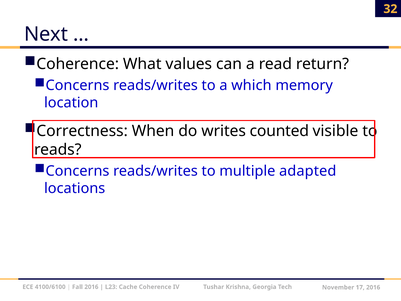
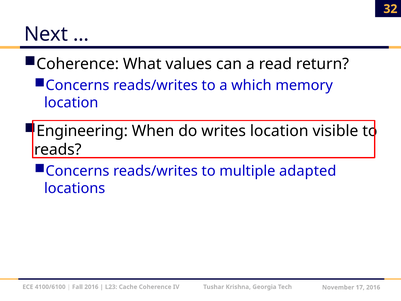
Correctness: Correctness -> Engineering
writes counted: counted -> location
